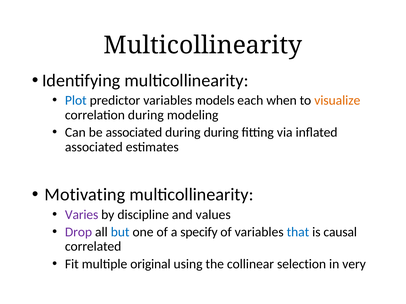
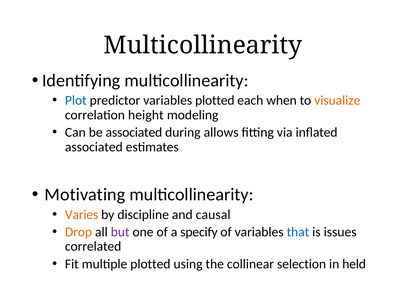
variables models: models -> plotted
correlation during: during -> height
during during: during -> allows
Varies colour: purple -> orange
values: values -> causal
Drop colour: purple -> orange
but colour: blue -> purple
causal: causal -> issues
multiple original: original -> plotted
very: very -> held
